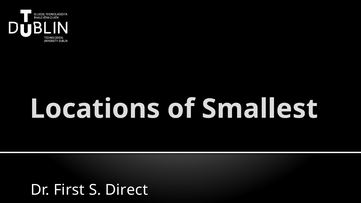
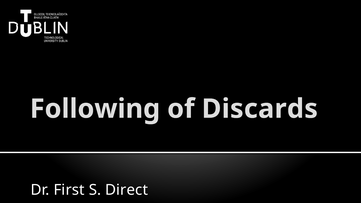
Locations: Locations -> Following
Smallest: Smallest -> Discards
